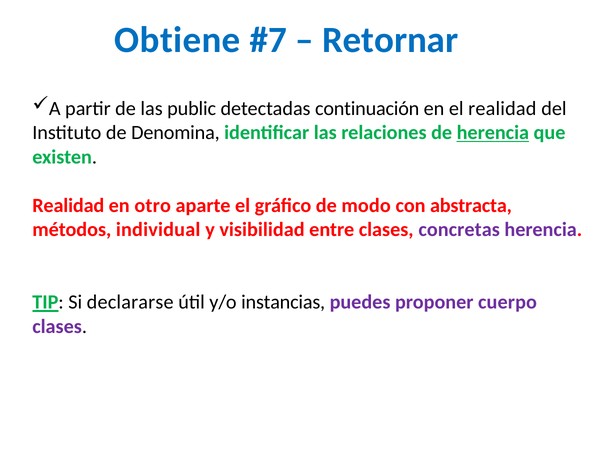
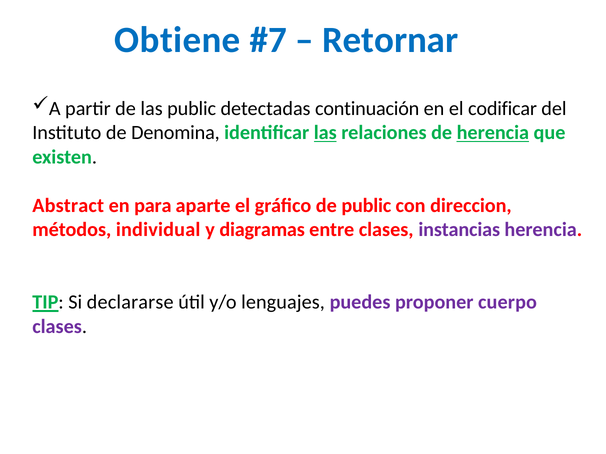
el realidad: realidad -> codificar
las at (325, 133) underline: none -> present
Realidad at (68, 206): Realidad -> Abstract
otro: otro -> para
de modo: modo -> public
abstracta: abstracta -> direccion
visibilidad: visibilidad -> diagramas
concretas: concretas -> instancias
instancias: instancias -> lenguajes
